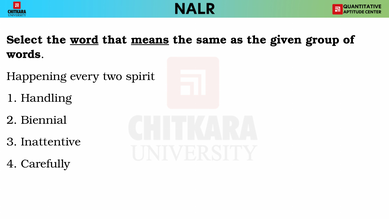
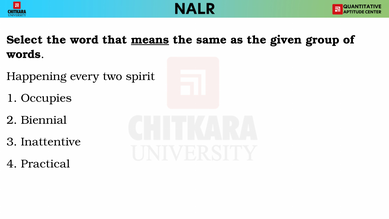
word underline: present -> none
Handling: Handling -> Occupies
Carefully: Carefully -> Practical
